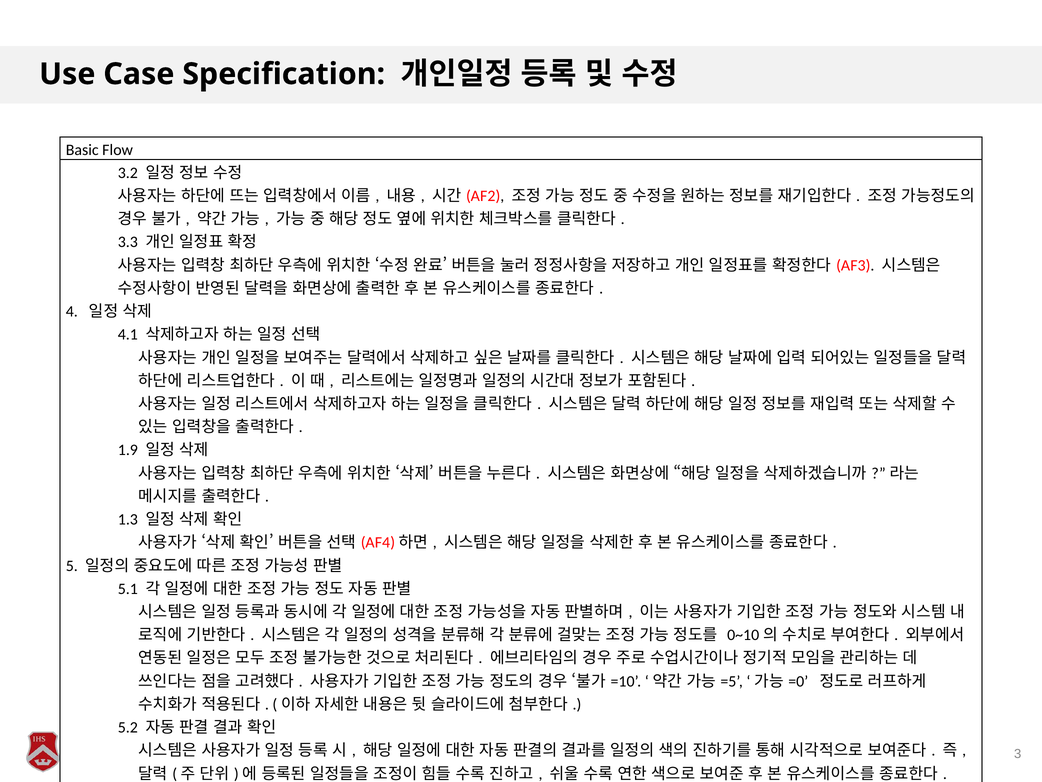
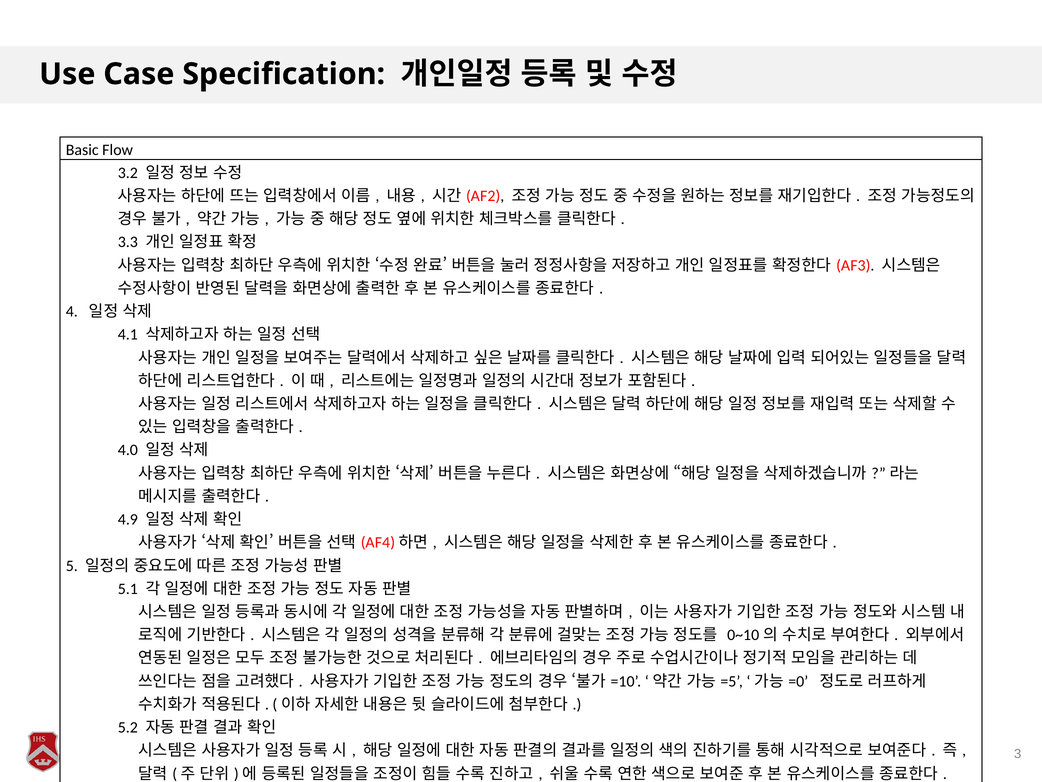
1.9: 1.9 -> 4.0
1.3: 1.3 -> 4.9
